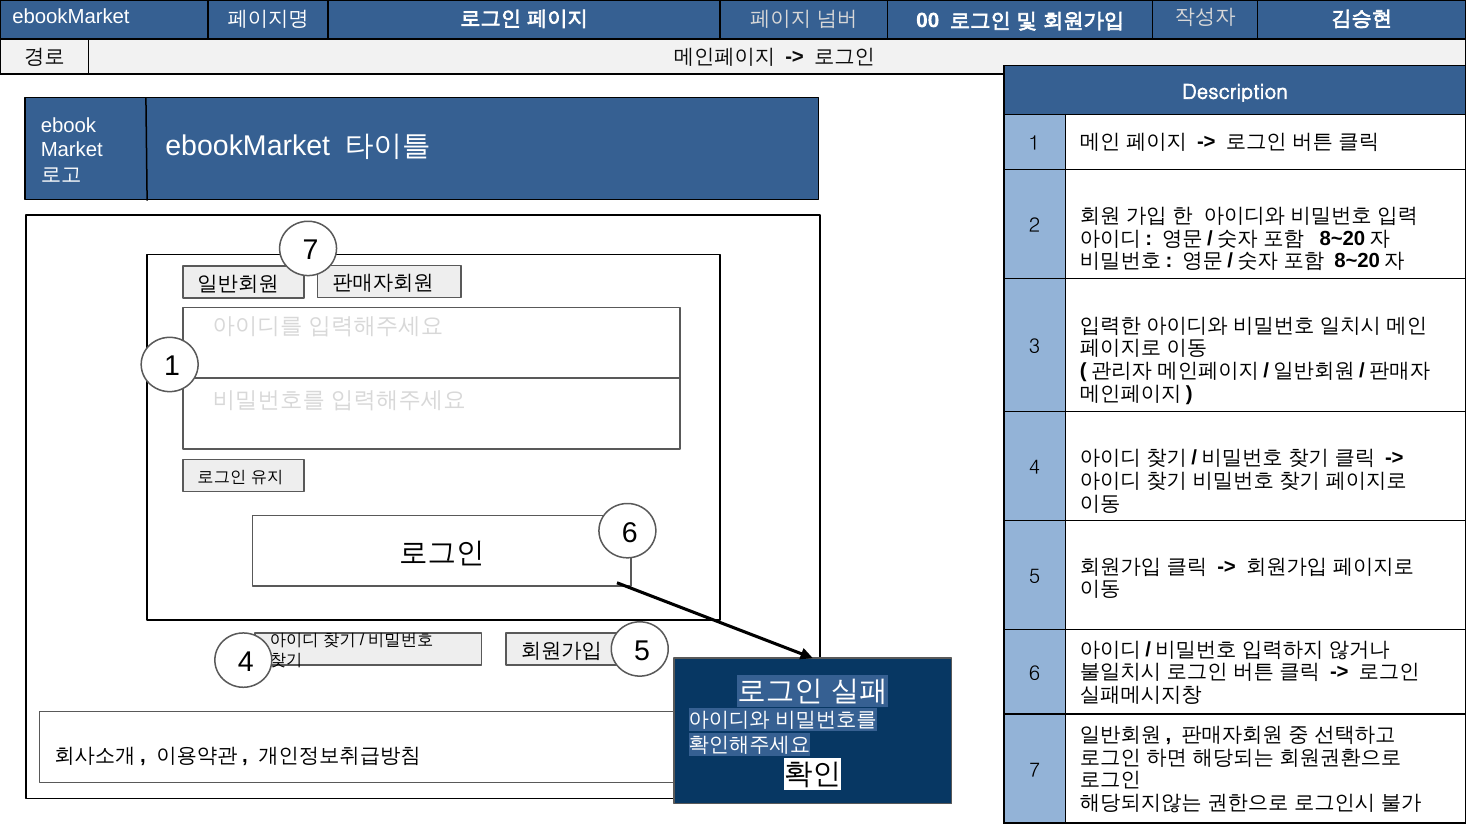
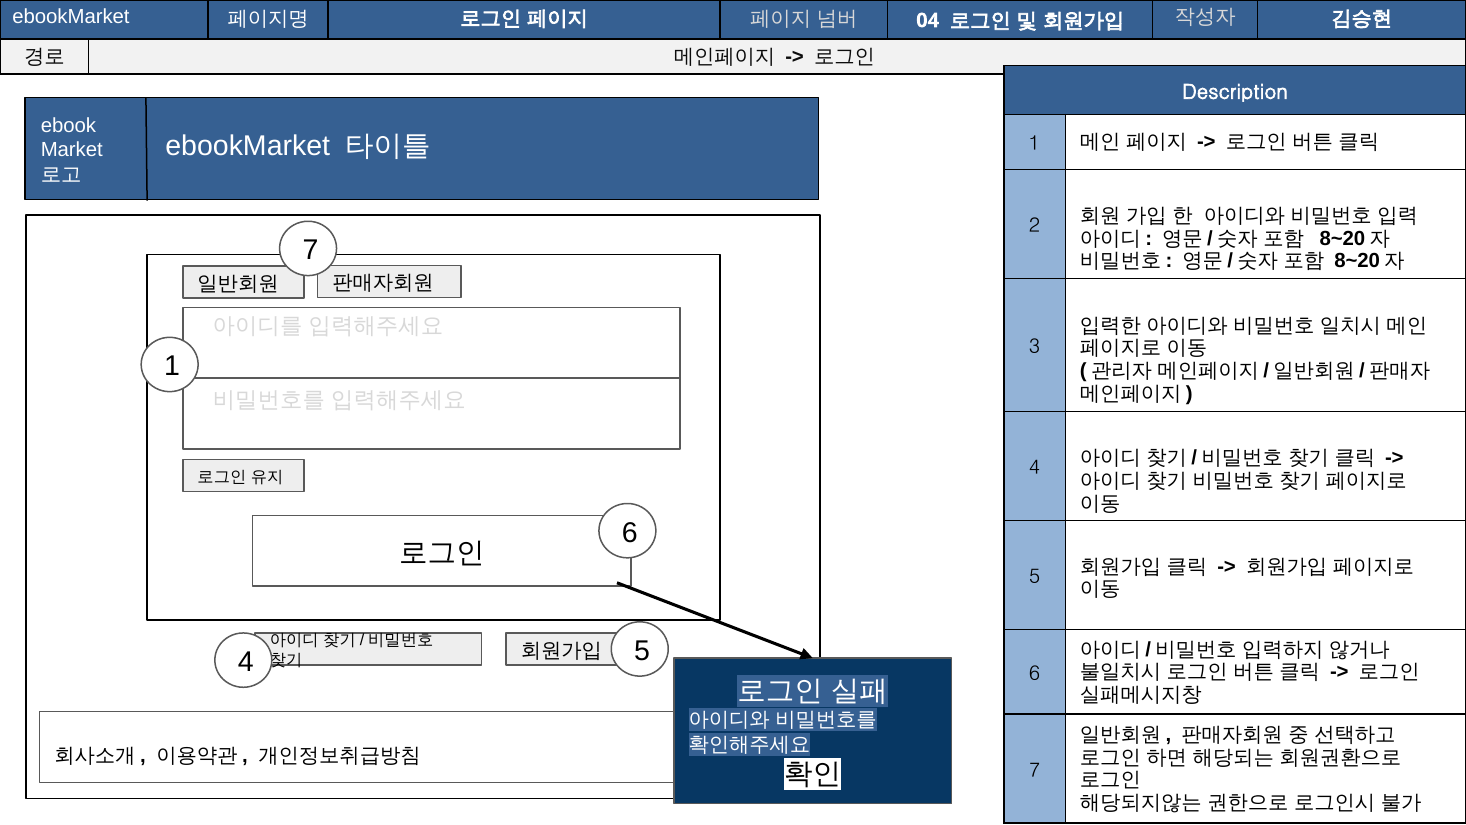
00: 00 -> 04
